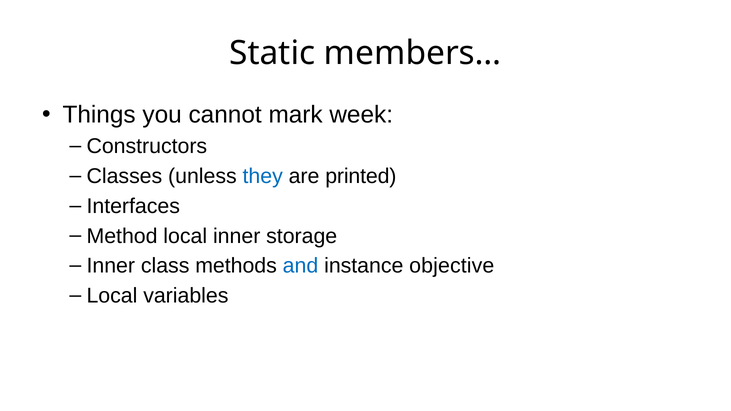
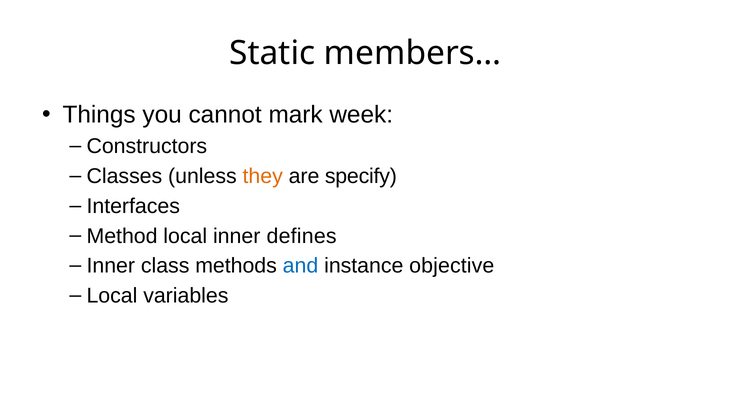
they colour: blue -> orange
printed: printed -> specify
storage: storage -> defines
